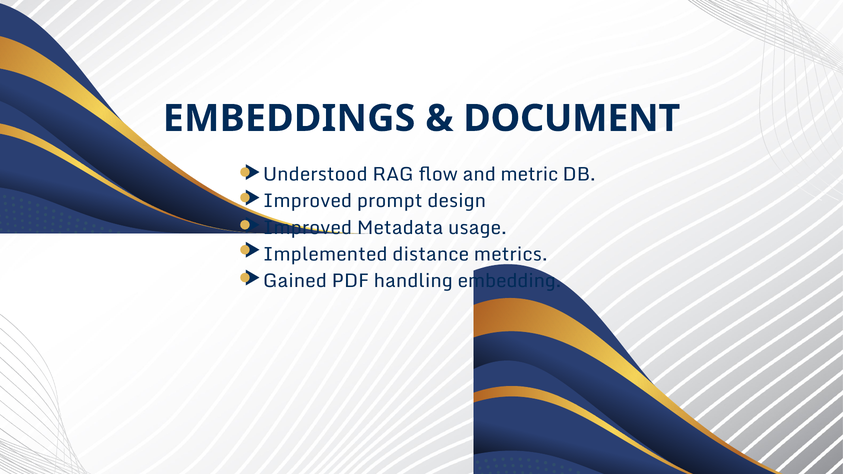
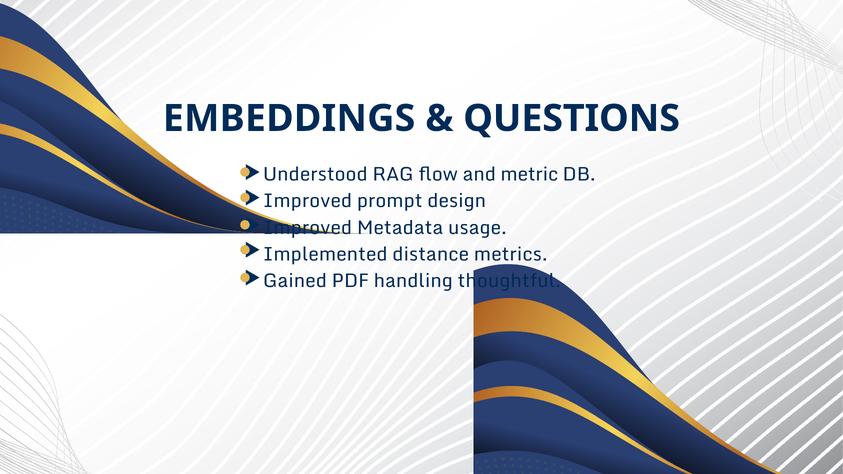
DOCUMENT: DOCUMENT -> QUESTIONS
embedding: embedding -> thoughtful
